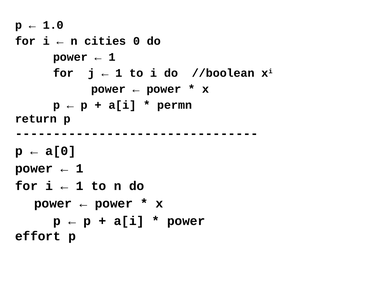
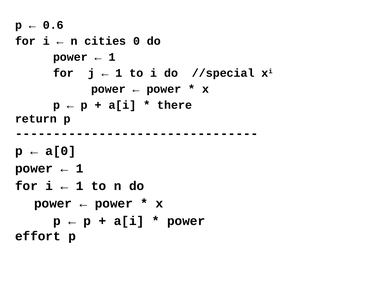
1.0: 1.0 -> 0.6
//boolean: //boolean -> //special
permn: permn -> there
